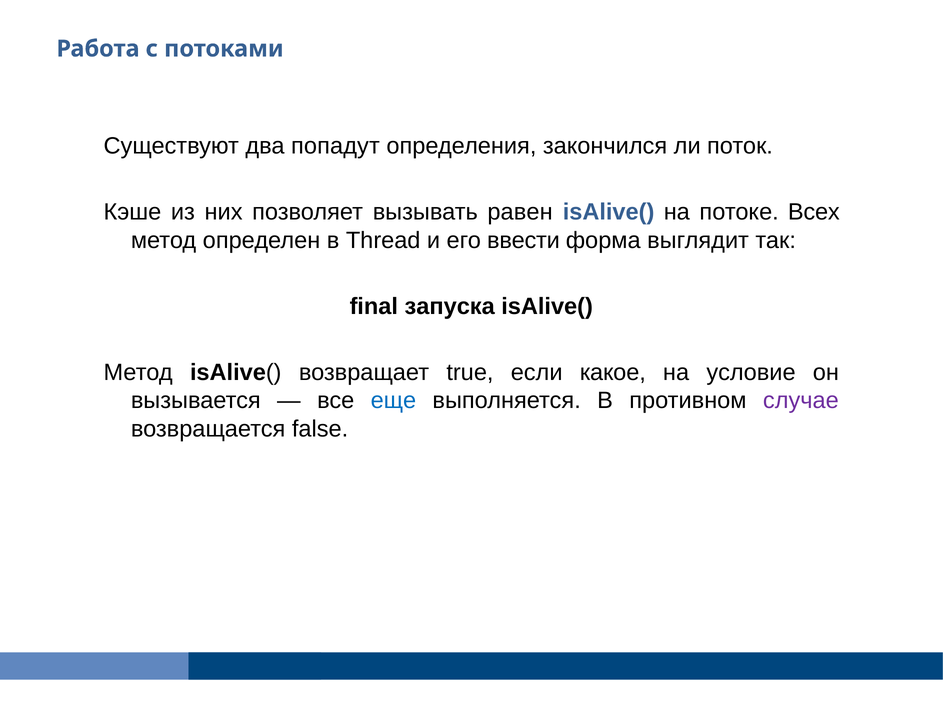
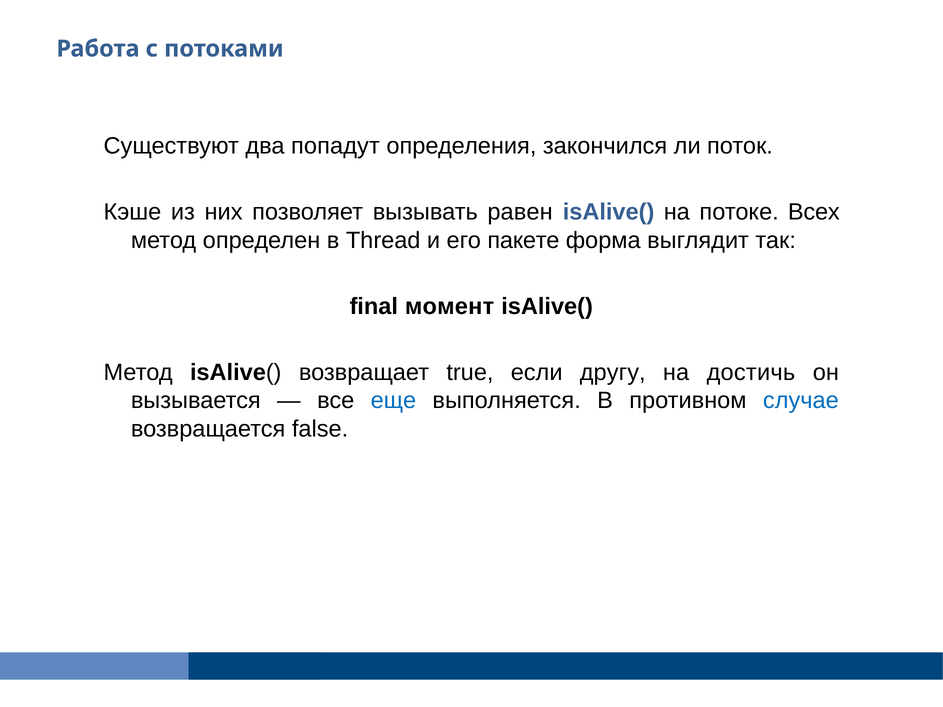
ввести: ввести -> пакете
запуска: запуска -> момент
какое: какое -> другу
условие: условие -> достичь
случае colour: purple -> blue
